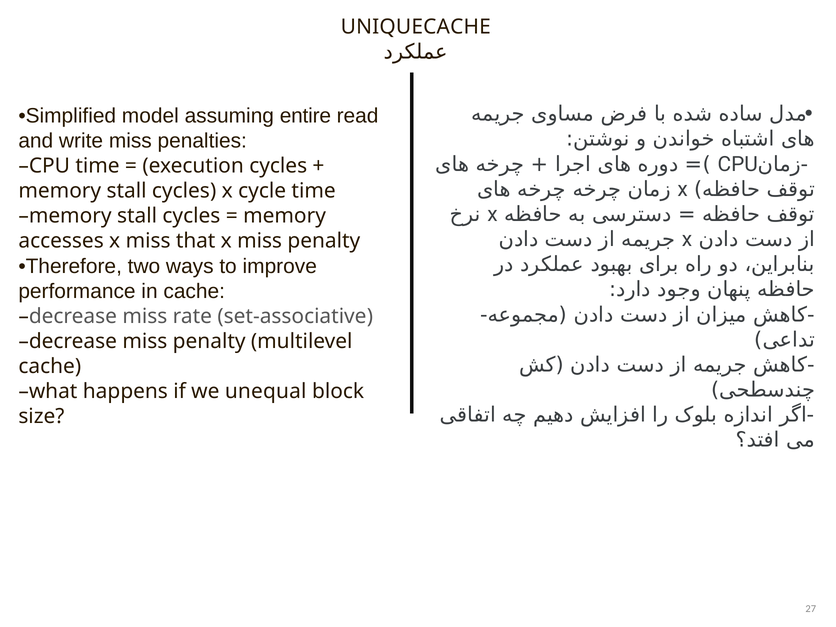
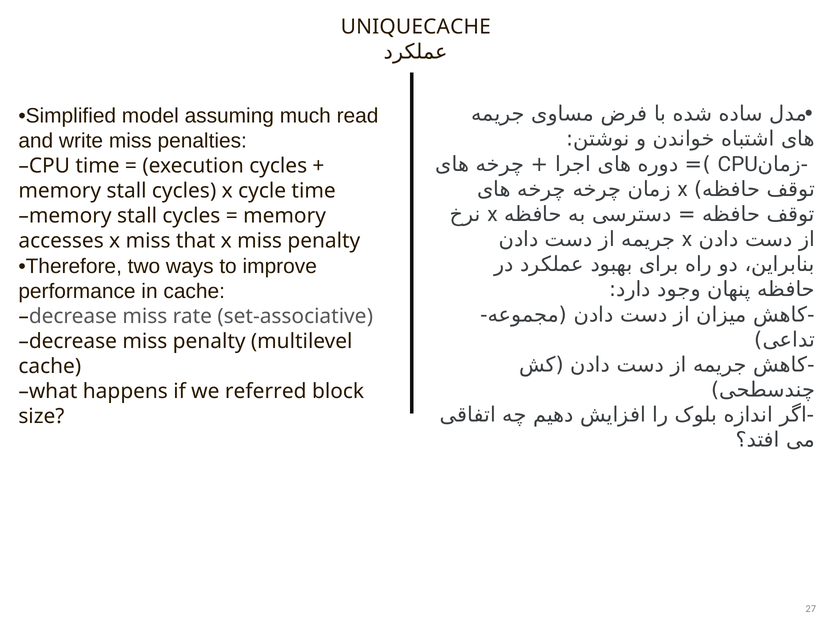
entire: entire -> much
unequal: unequal -> referred
